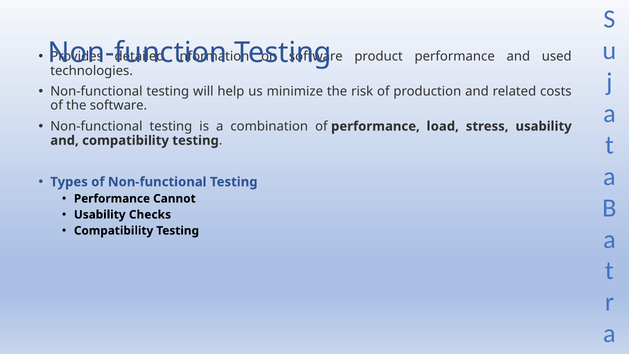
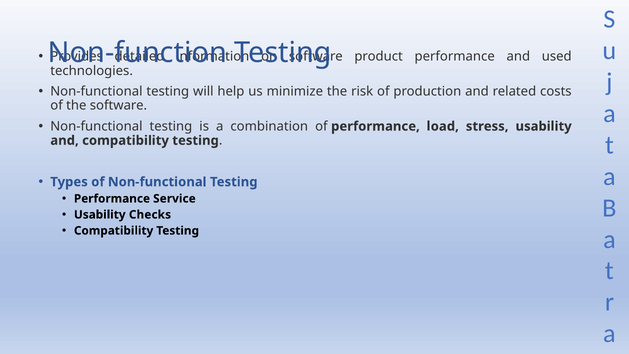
Cannot: Cannot -> Service
